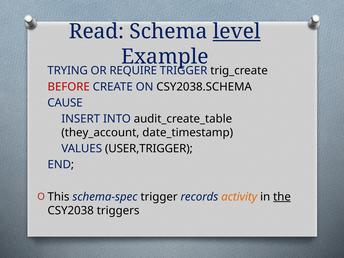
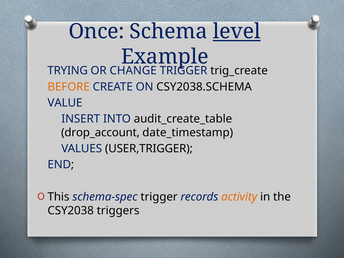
Read: Read -> Once
REQUIRE: REQUIRE -> CHANGE
BEFORE colour: red -> orange
CAUSE: CAUSE -> VALUE
they_account: they_account -> drop_account
the underline: present -> none
